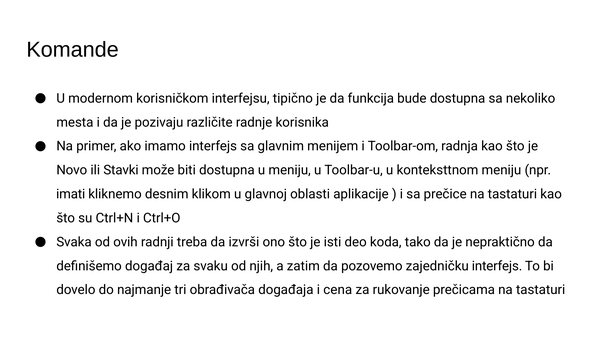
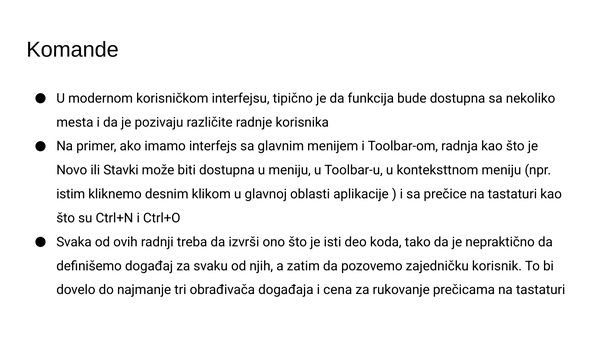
imati: imati -> istim
zajedničku interfejs: interfejs -> korisnik
